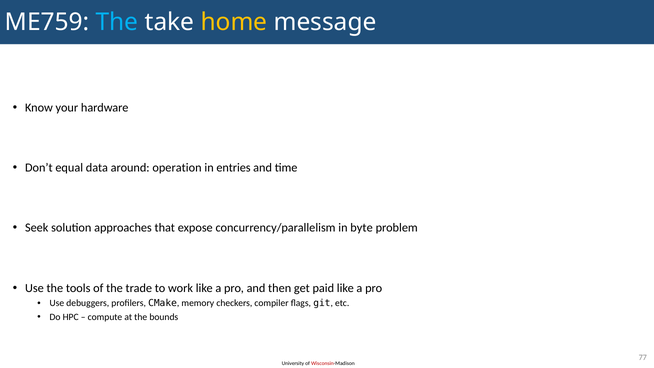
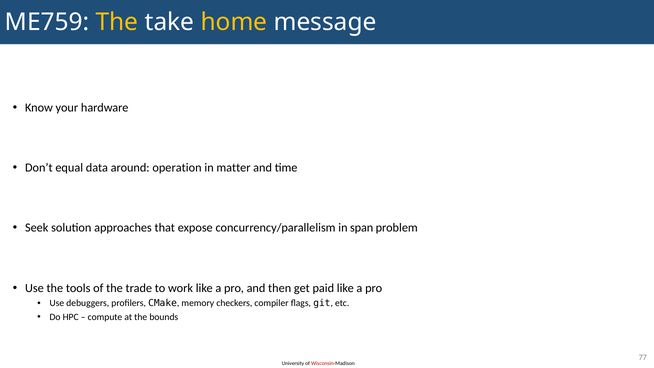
The at (117, 22) colour: light blue -> yellow
entries: entries -> matter
byte: byte -> span
